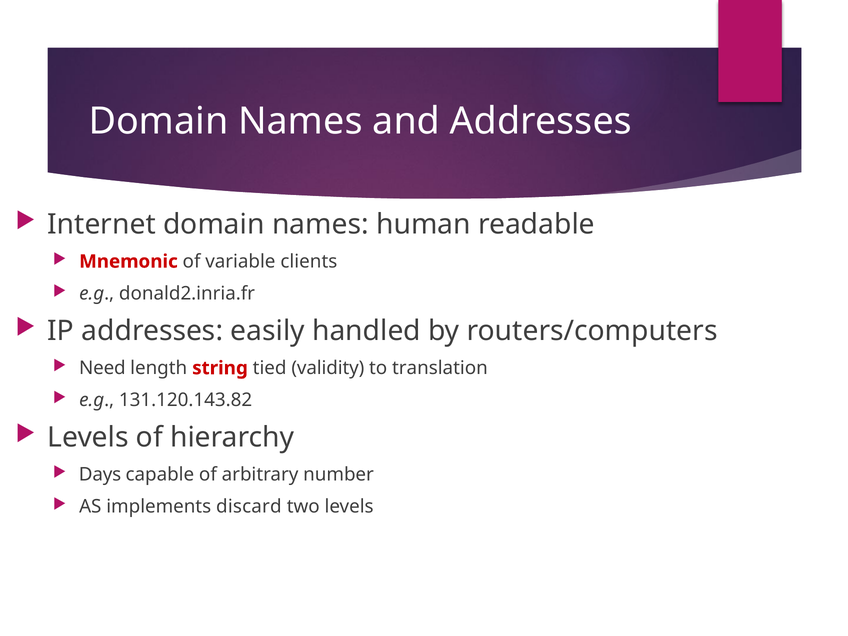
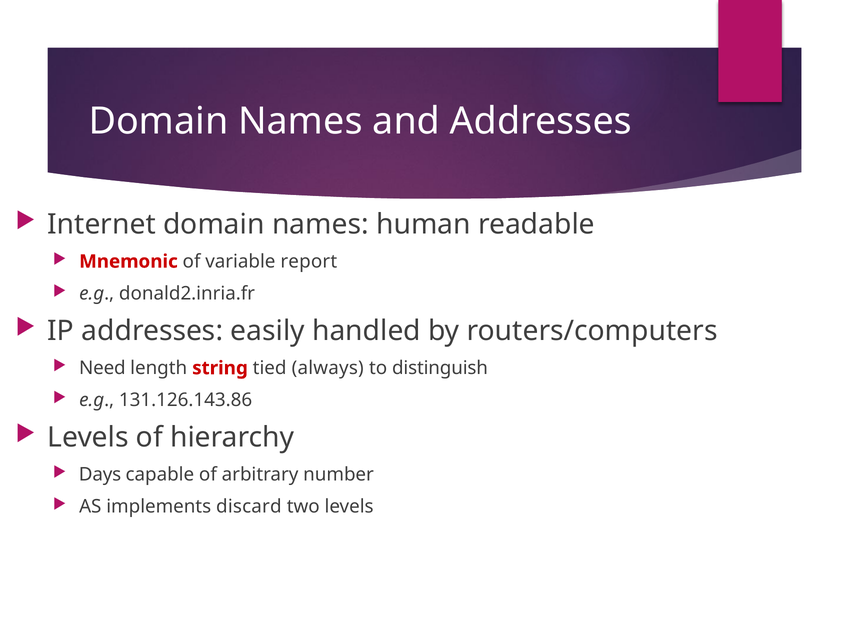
clients: clients -> report
validity: validity -> always
translation: translation -> distinguish
131.120.143.82: 131.120.143.82 -> 131.126.143.86
